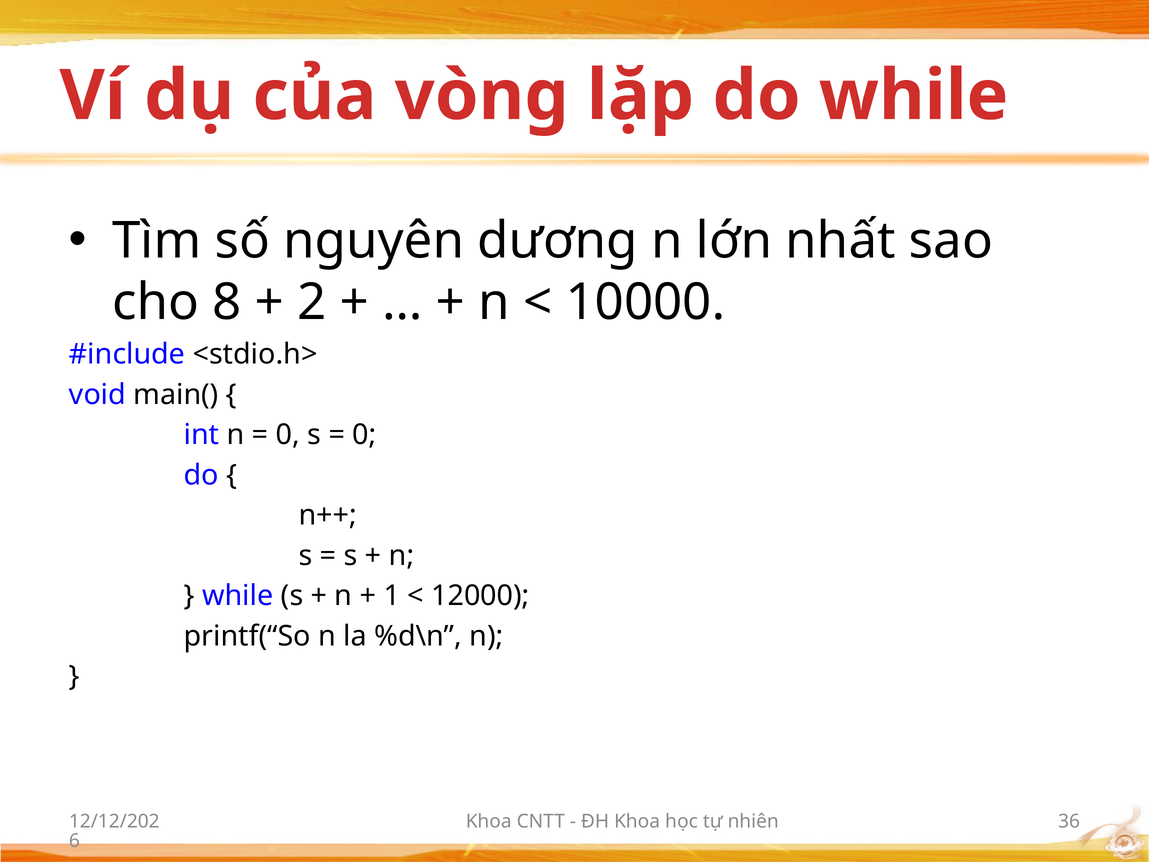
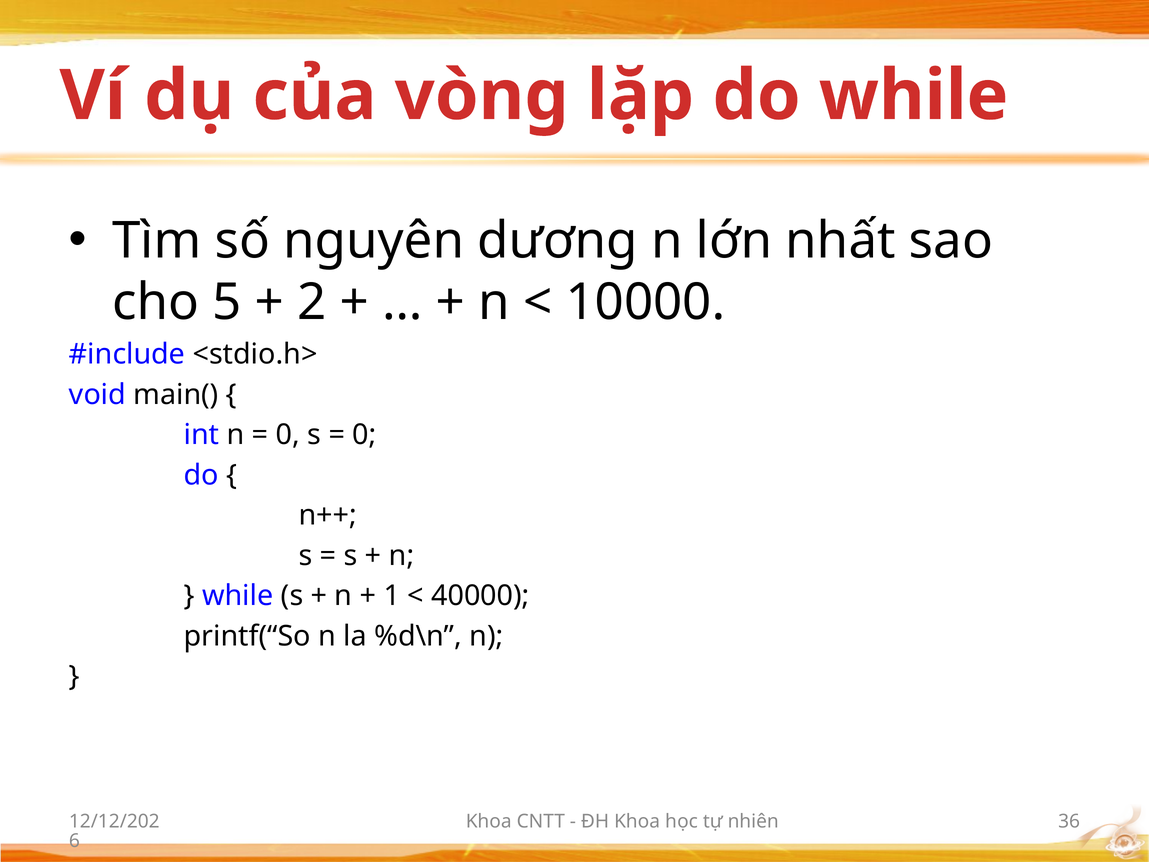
8: 8 -> 5
12000: 12000 -> 40000
